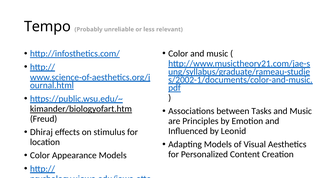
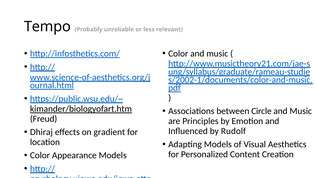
Tasks: Tasks -> Circle
Leonid: Leonid -> Rudolf
stimulus: stimulus -> gradient
